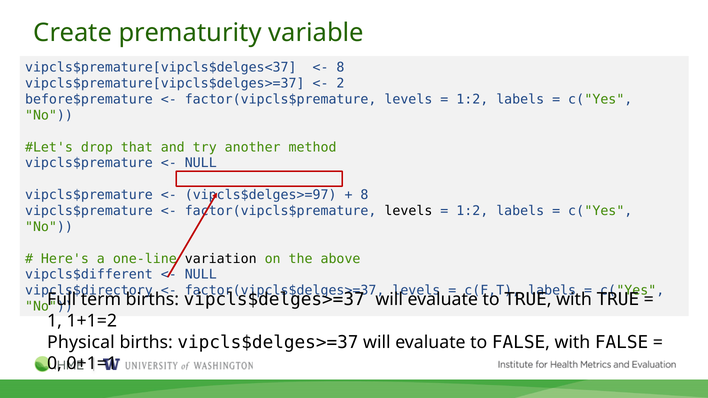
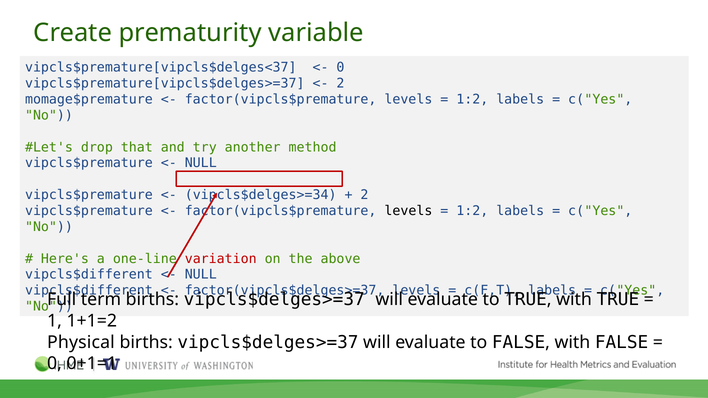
8 at (340, 68): 8 -> 0
before$premature: before$premature -> momage$premature
vipcls$delges>=97: vipcls$delges>=97 -> vipcls$delges>=34
8 at (364, 195): 8 -> 2
variation colour: black -> red
vipcls$directory at (89, 291): vipcls$directory -> vipcls$different
